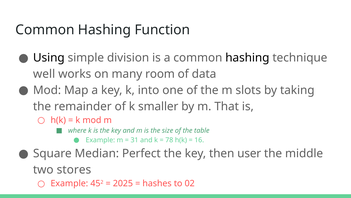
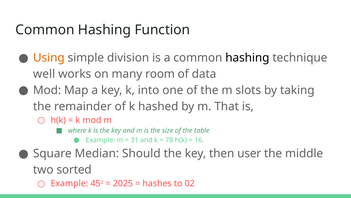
Using colour: black -> orange
smaller: smaller -> hashed
Perfect: Perfect -> Should
stores: stores -> sorted
